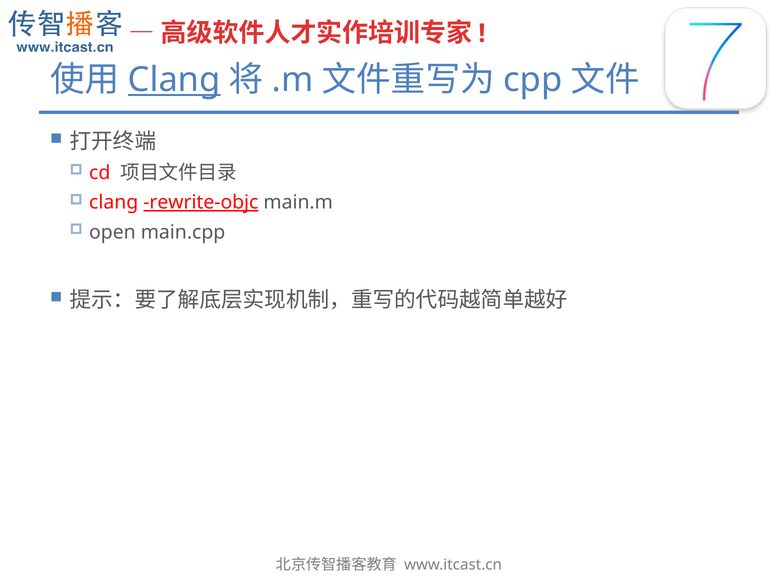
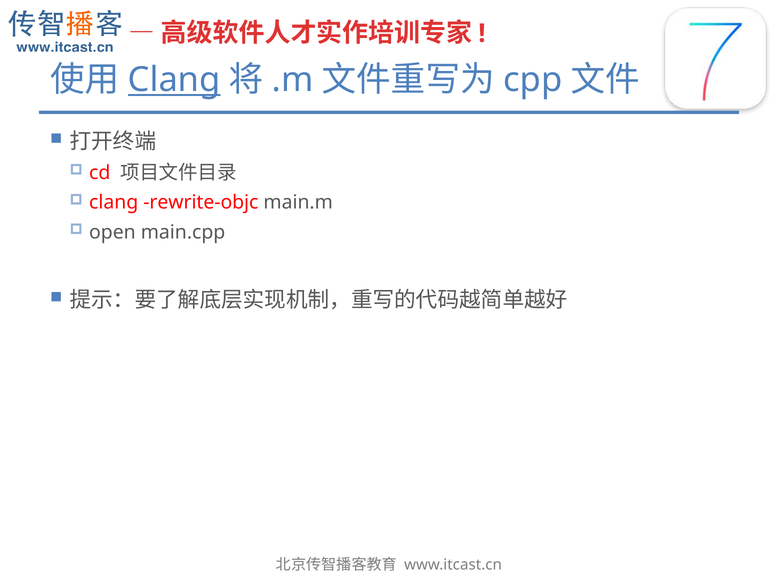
rewrite-objc underline: present -> none
